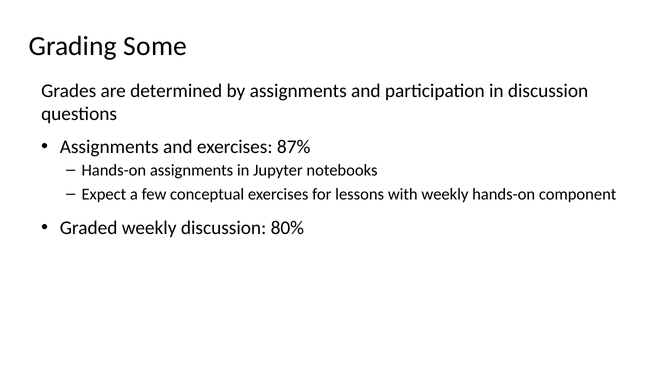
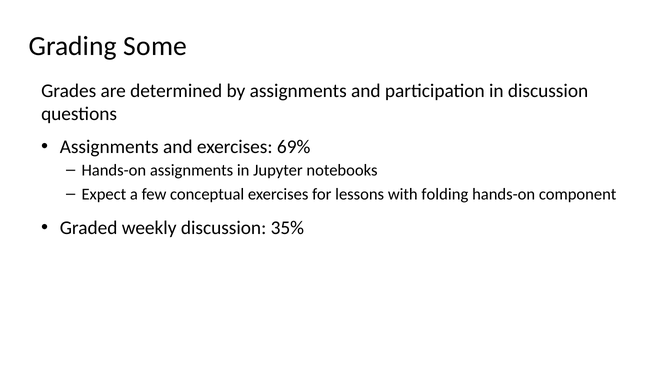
87%: 87% -> 69%
with weekly: weekly -> folding
80%: 80% -> 35%
